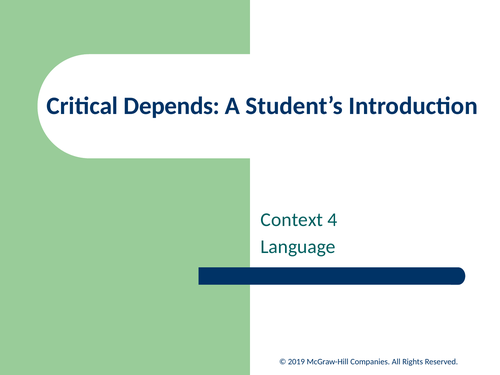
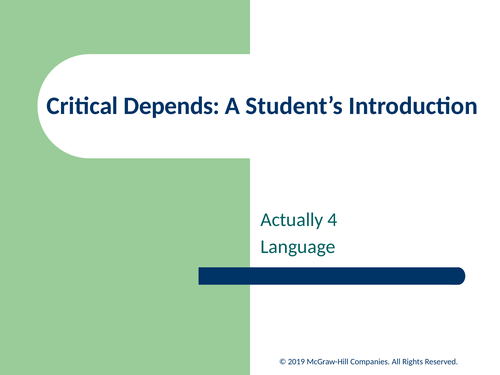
Context: Context -> Actually
